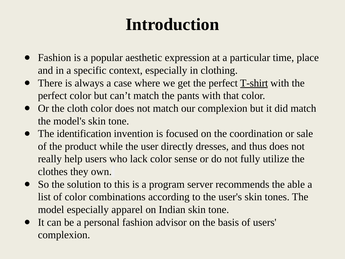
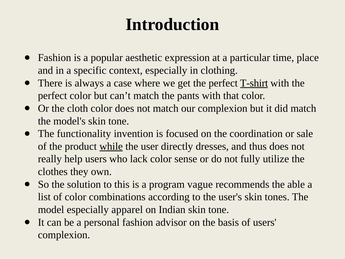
identification: identification -> functionality
while underline: none -> present
server: server -> vague
